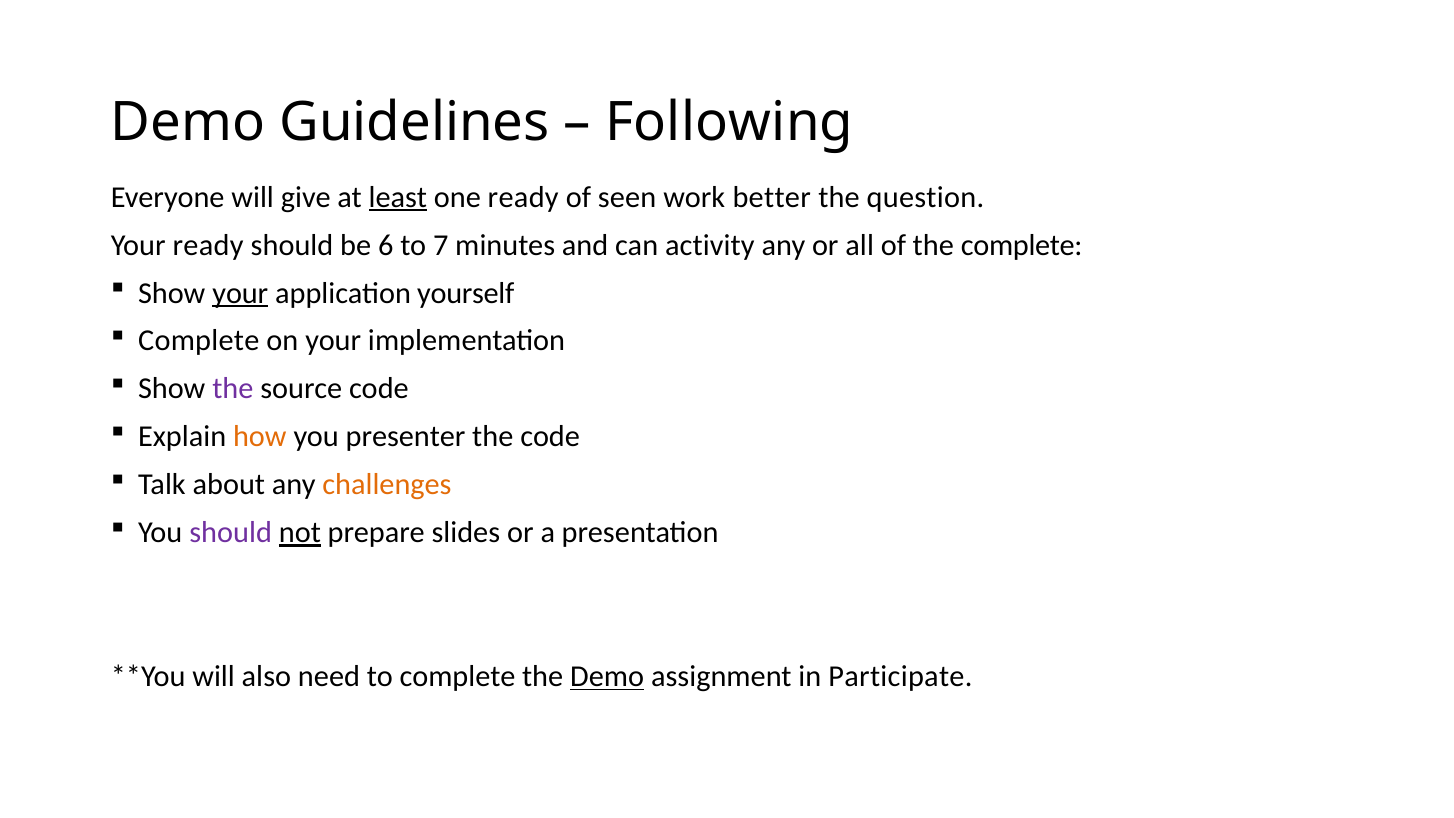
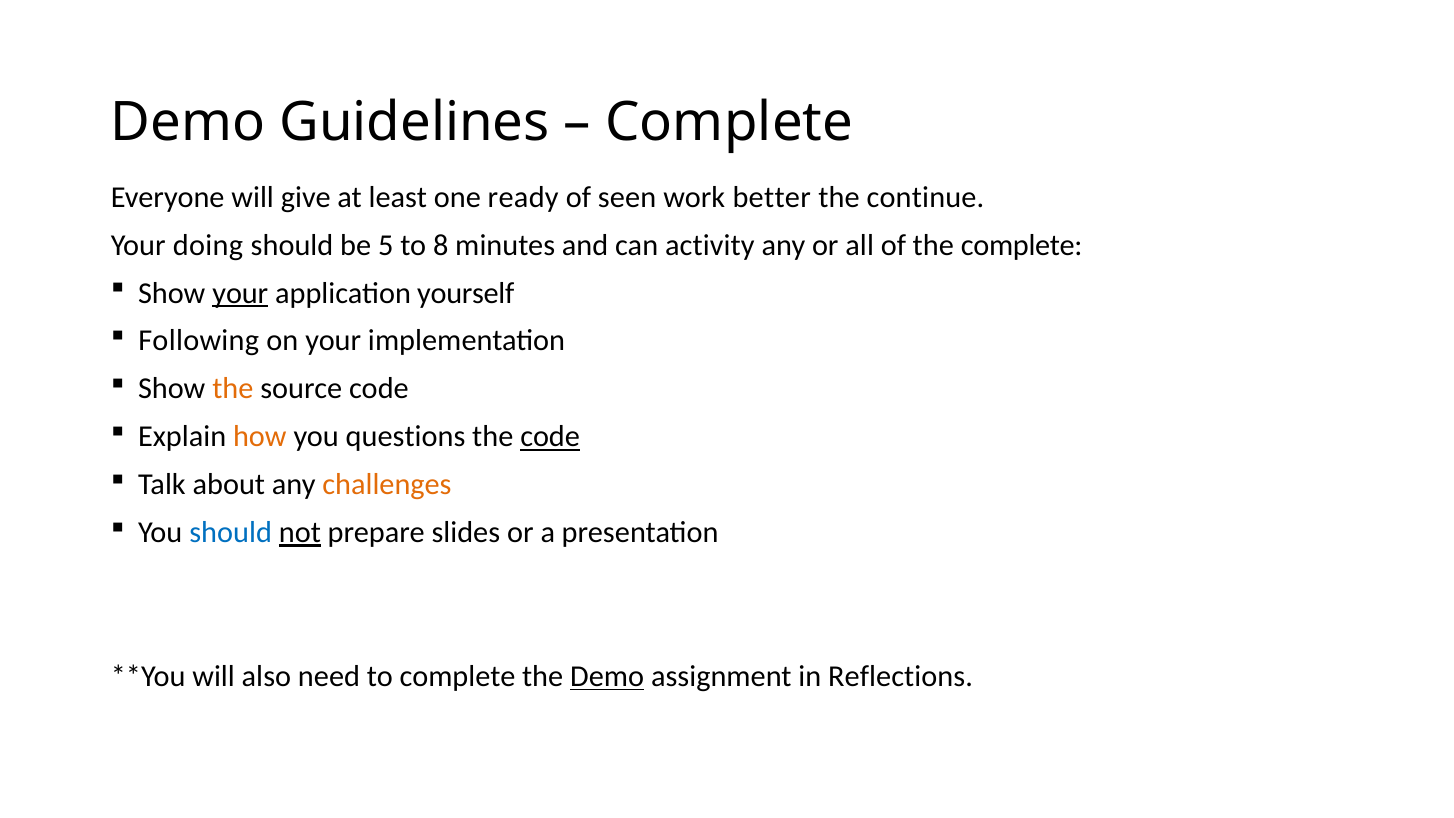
Following at (729, 122): Following -> Complete
least underline: present -> none
question: question -> continue
Your ready: ready -> doing
6: 6 -> 5
7: 7 -> 8
Complete at (199, 341): Complete -> Following
the at (233, 389) colour: purple -> orange
presenter: presenter -> questions
code at (550, 437) underline: none -> present
should at (231, 533) colour: purple -> blue
Participate: Participate -> Reflections
